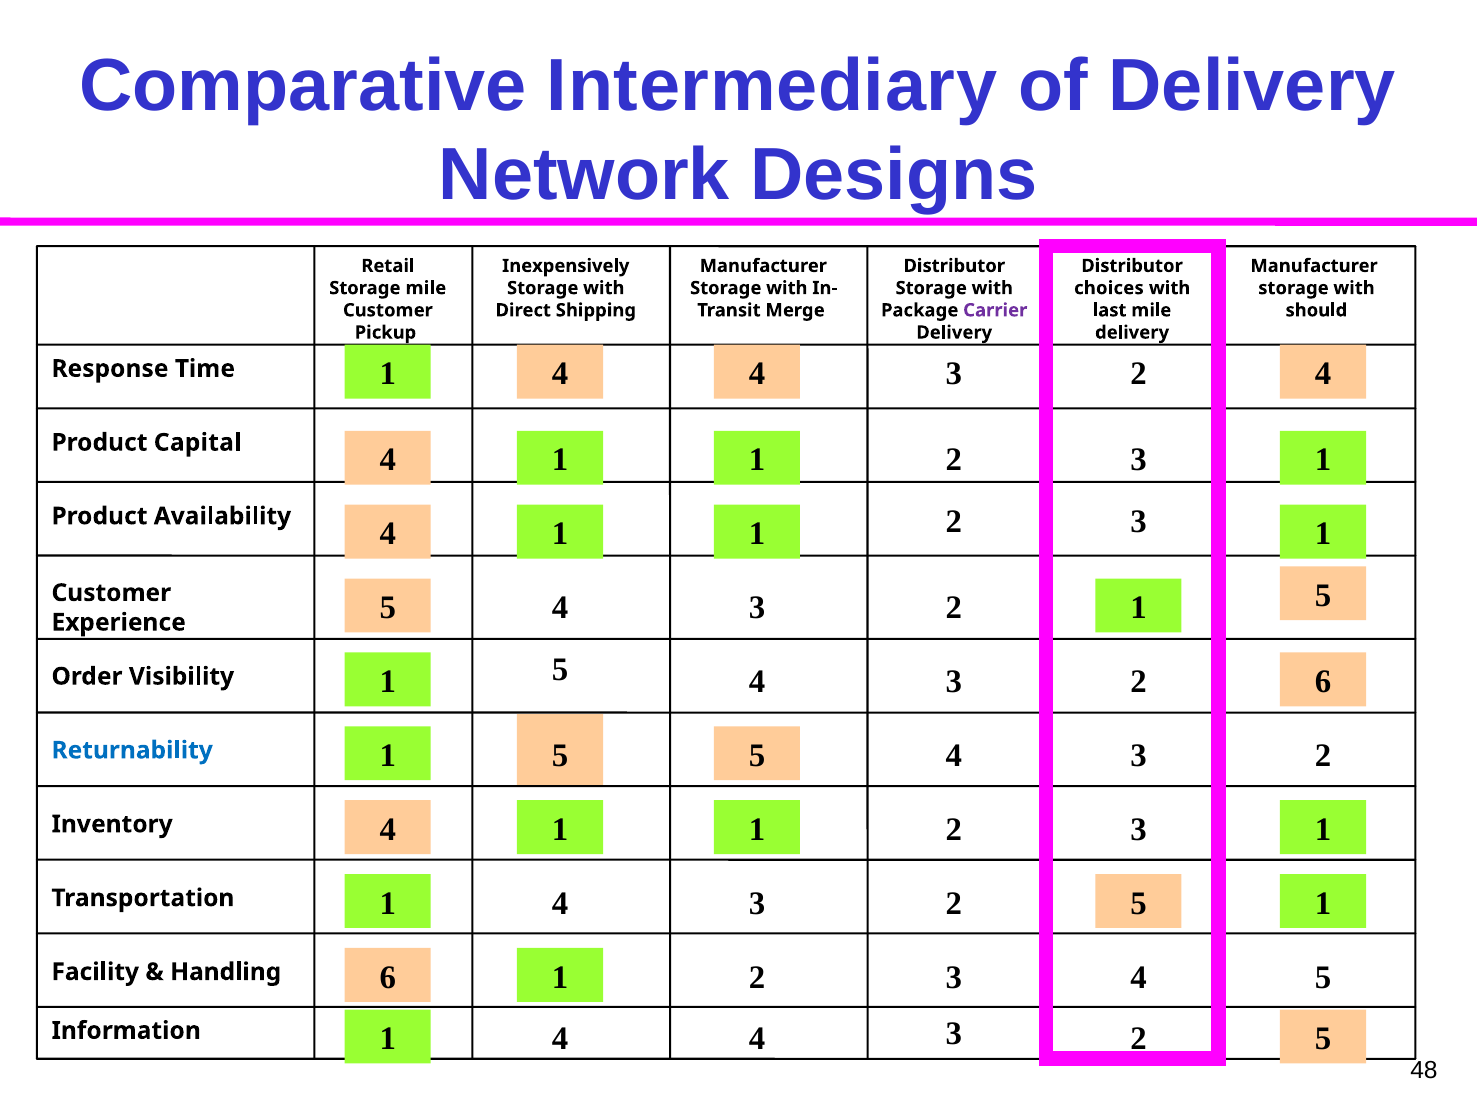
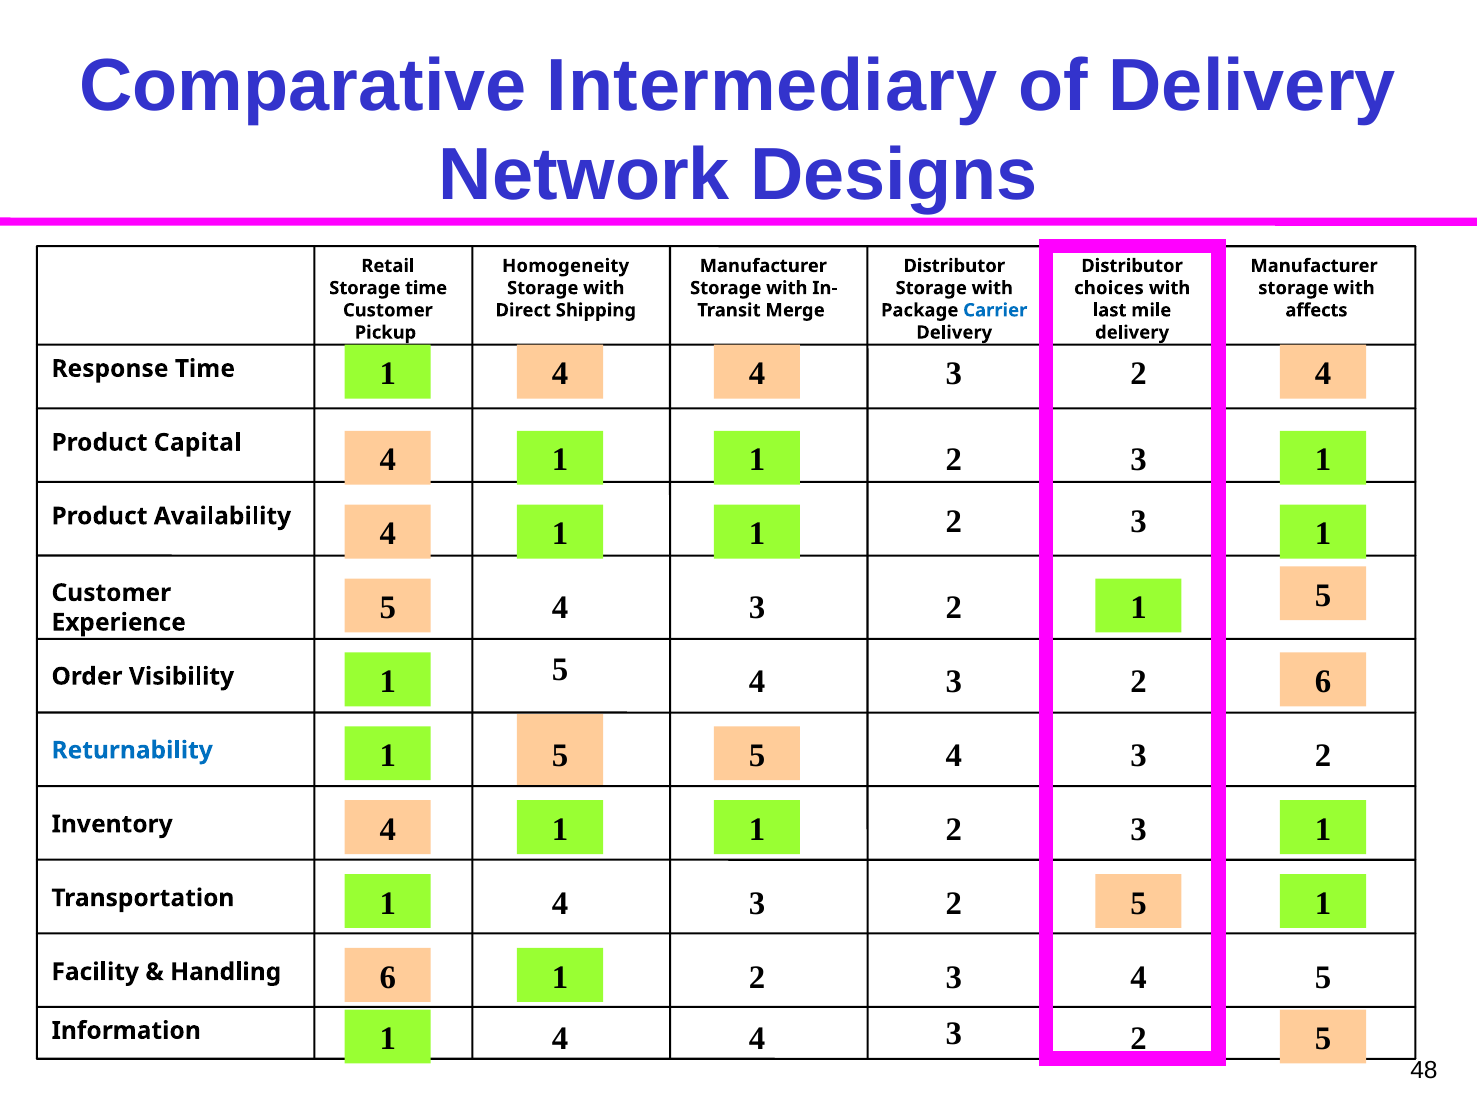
Inexpensively: Inexpensively -> Homogeneity
Storage mile: mile -> time
Carrier colour: purple -> blue
should: should -> affects
